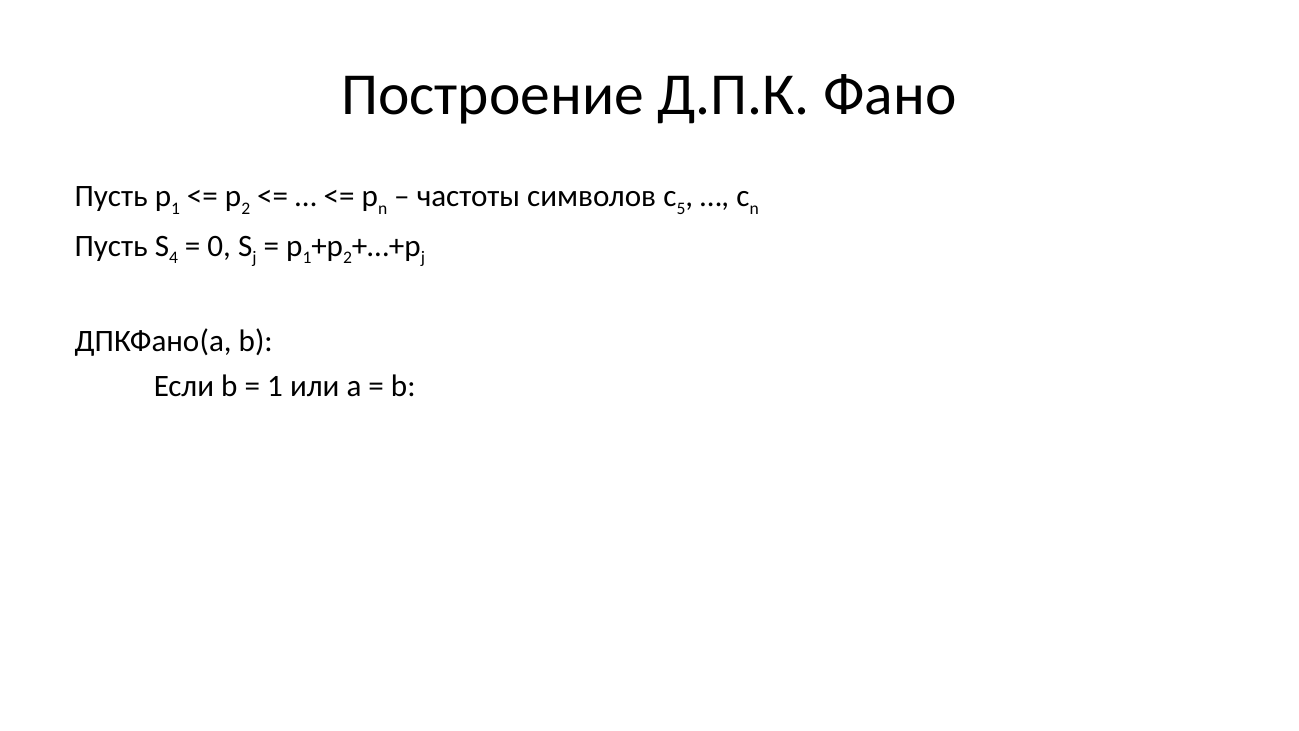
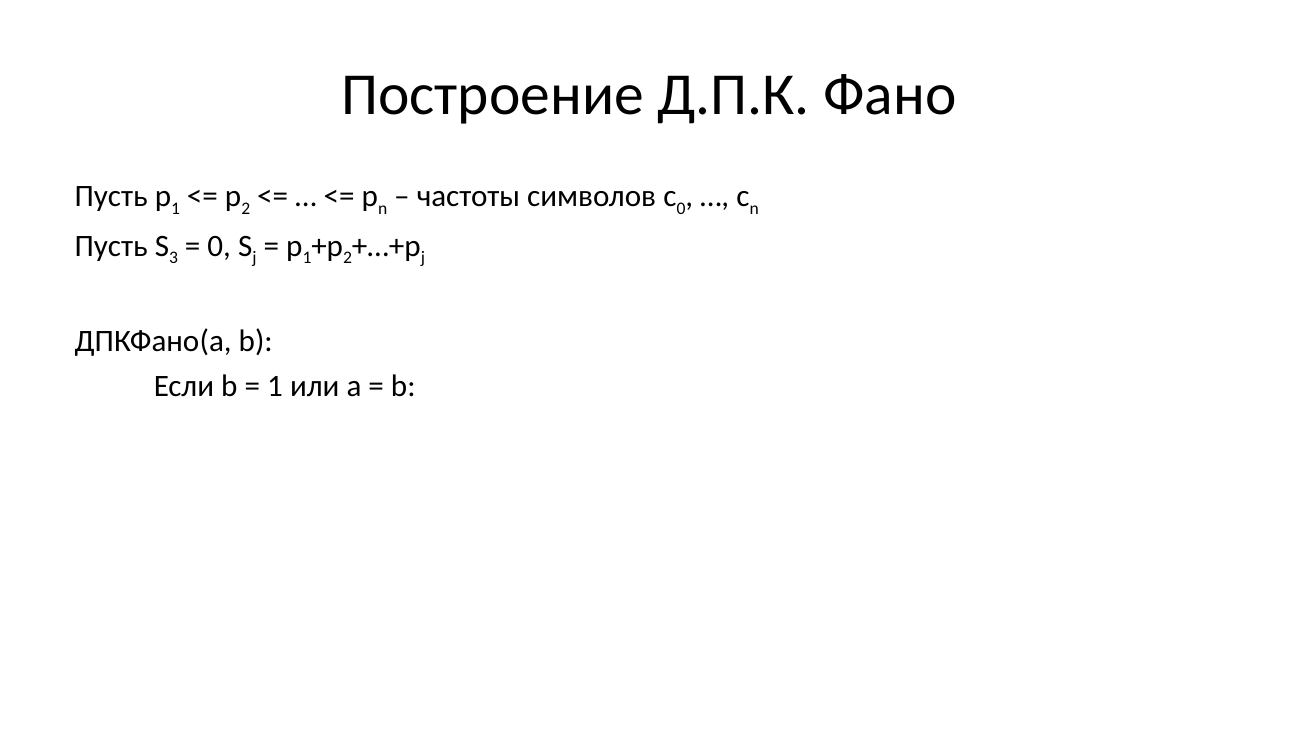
5 at (681, 208): 5 -> 0
4: 4 -> 3
